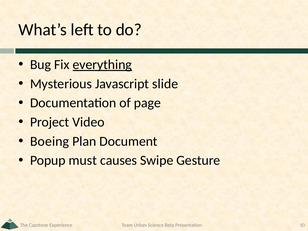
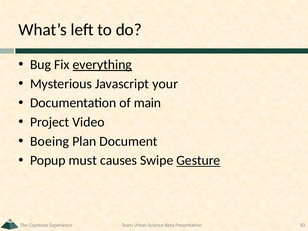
slide: slide -> your
page: page -> main
Gesture underline: none -> present
